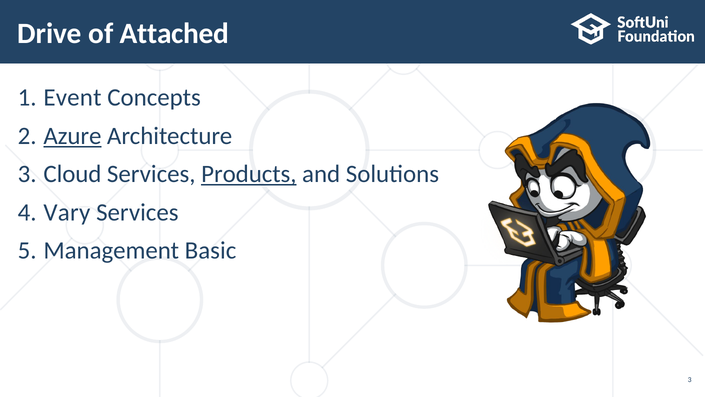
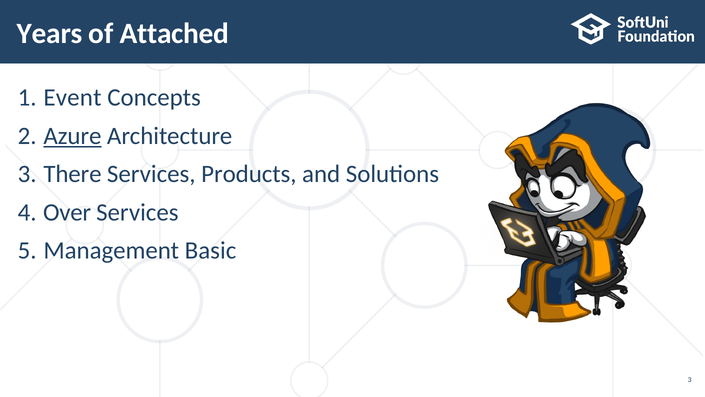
Drive: Drive -> Years
Cloud: Cloud -> There
Products underline: present -> none
Vary: Vary -> Over
